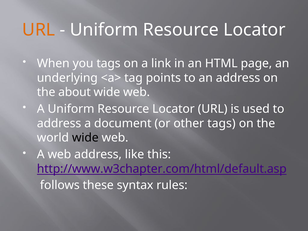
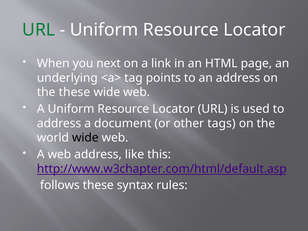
URL at (39, 30) colour: orange -> green
you tags: tags -> next
the about: about -> these
